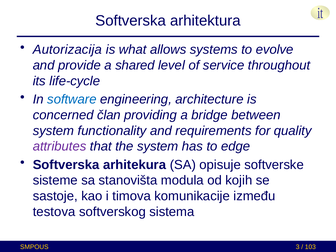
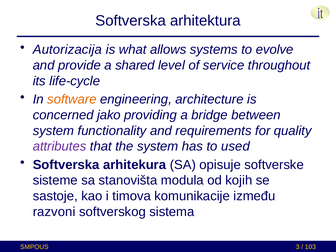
software colour: blue -> orange
član: član -> jako
edge: edge -> used
testova: testova -> razvoni
